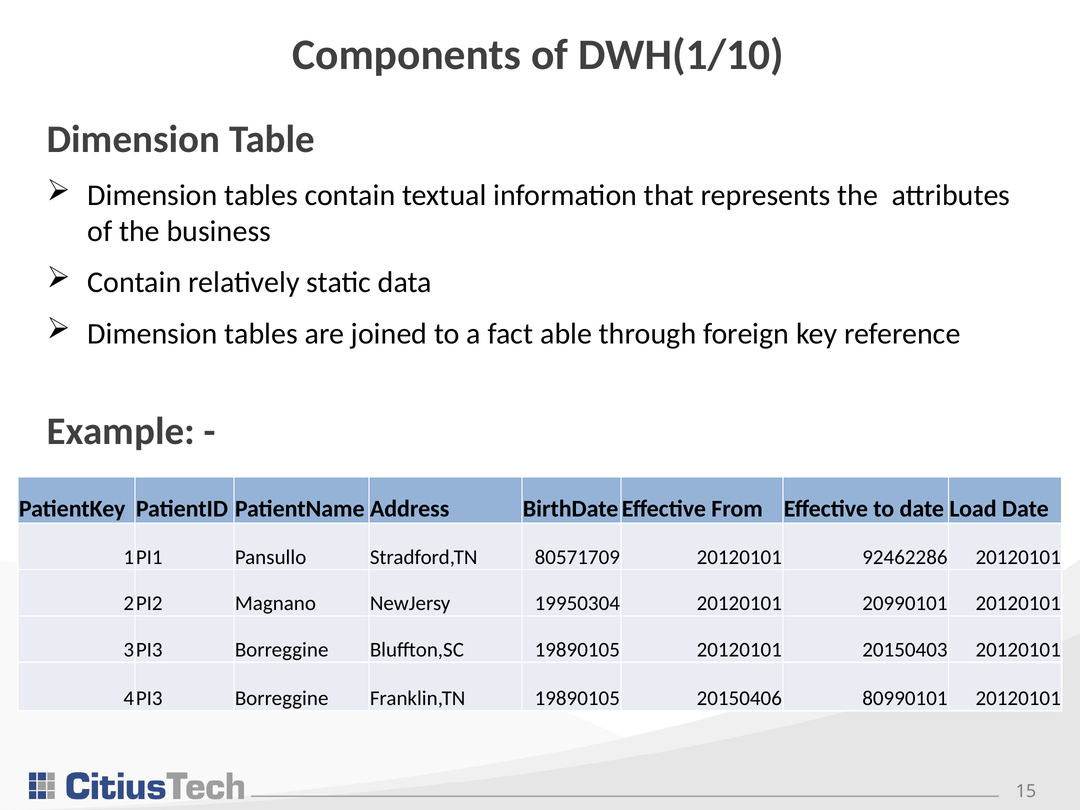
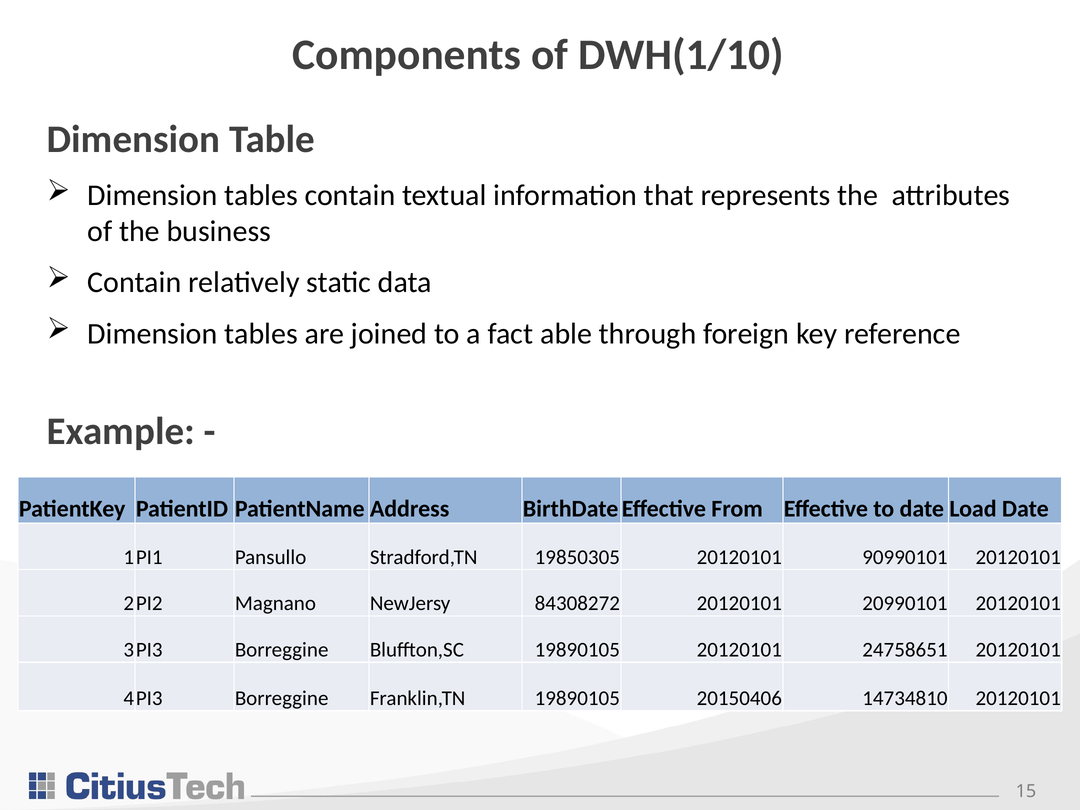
80571709: 80571709 -> 19850305
92462286: 92462286 -> 90990101
19950304: 19950304 -> 84308272
20150403: 20150403 -> 24758651
80990101: 80990101 -> 14734810
